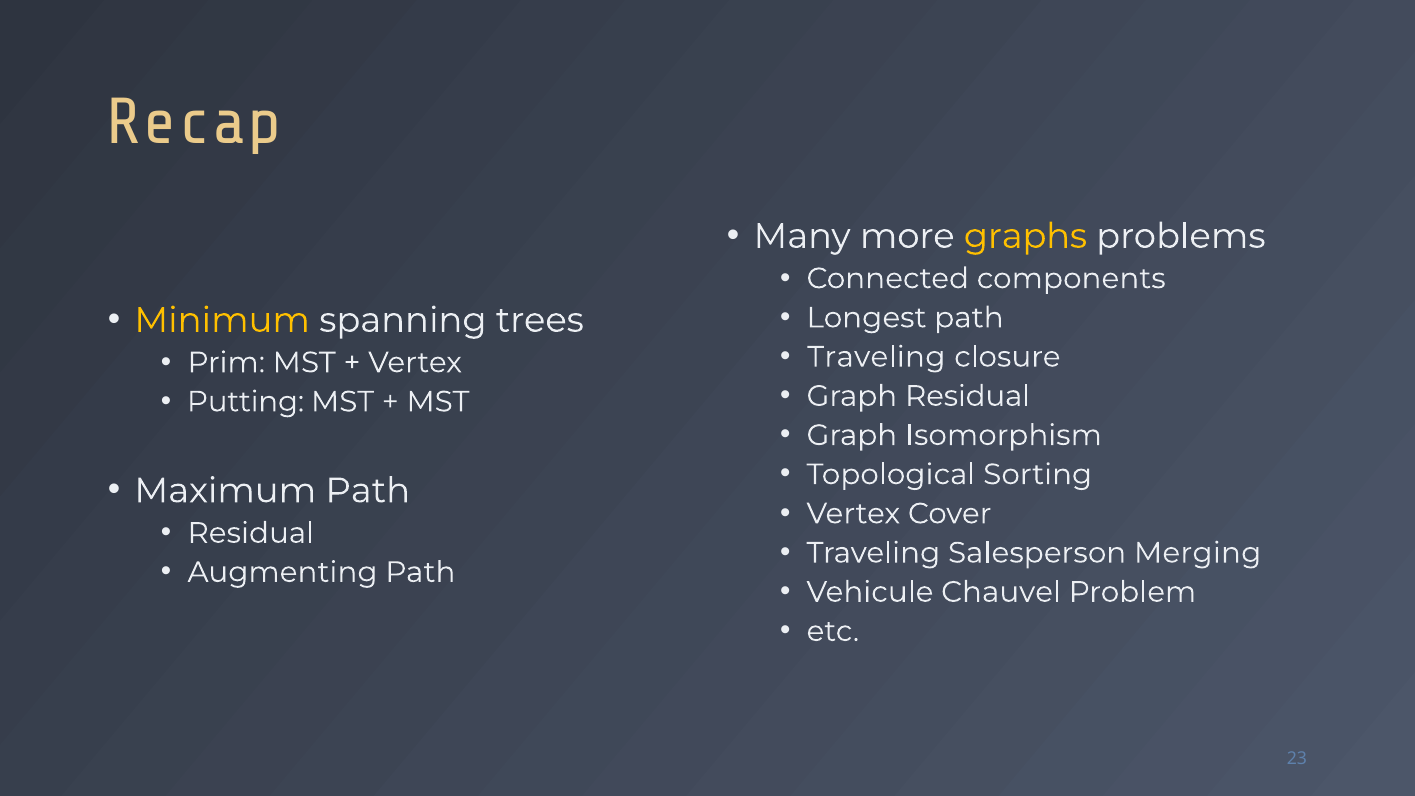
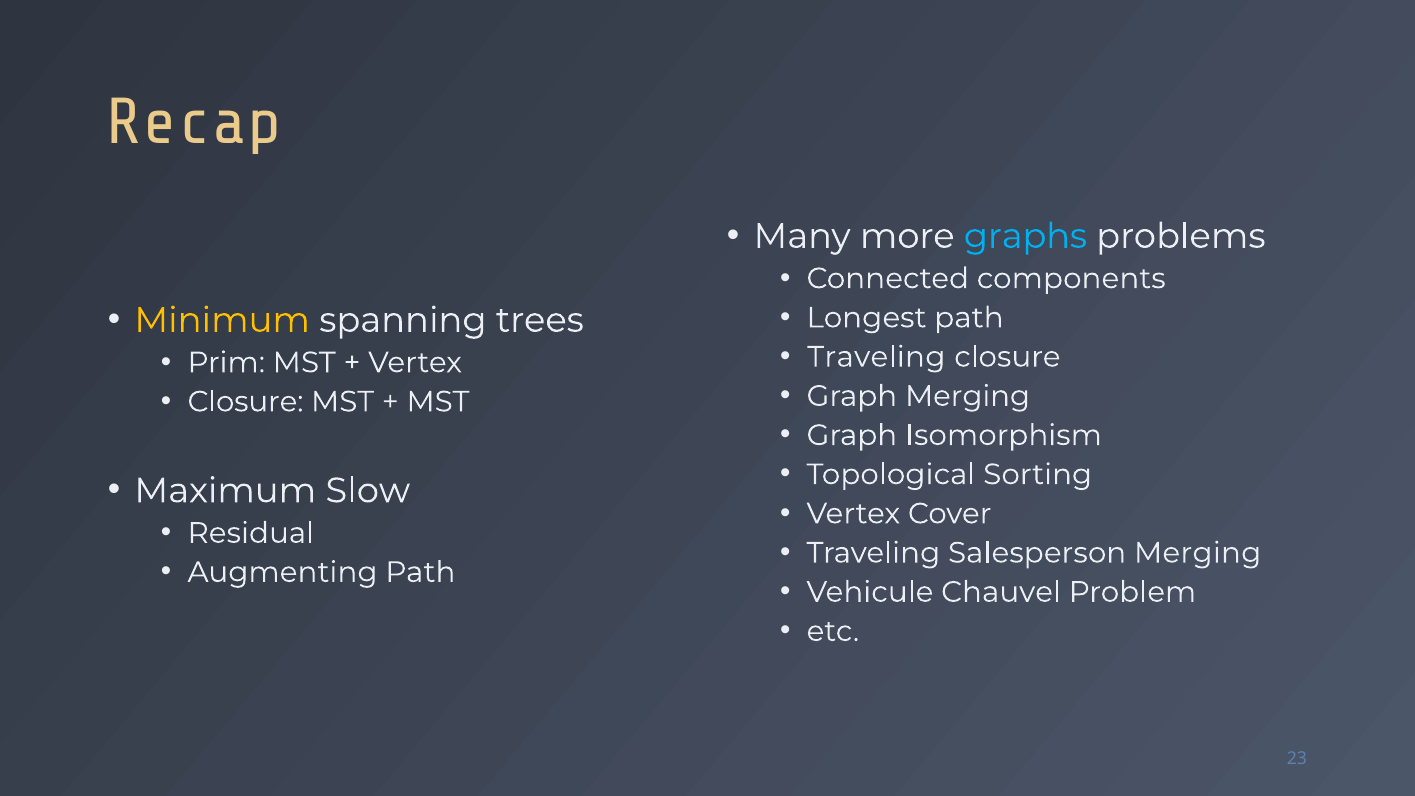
graphs colour: yellow -> light blue
Graph Residual: Residual -> Merging
Putting at (245, 402): Putting -> Closure
Maximum Path: Path -> Slow
